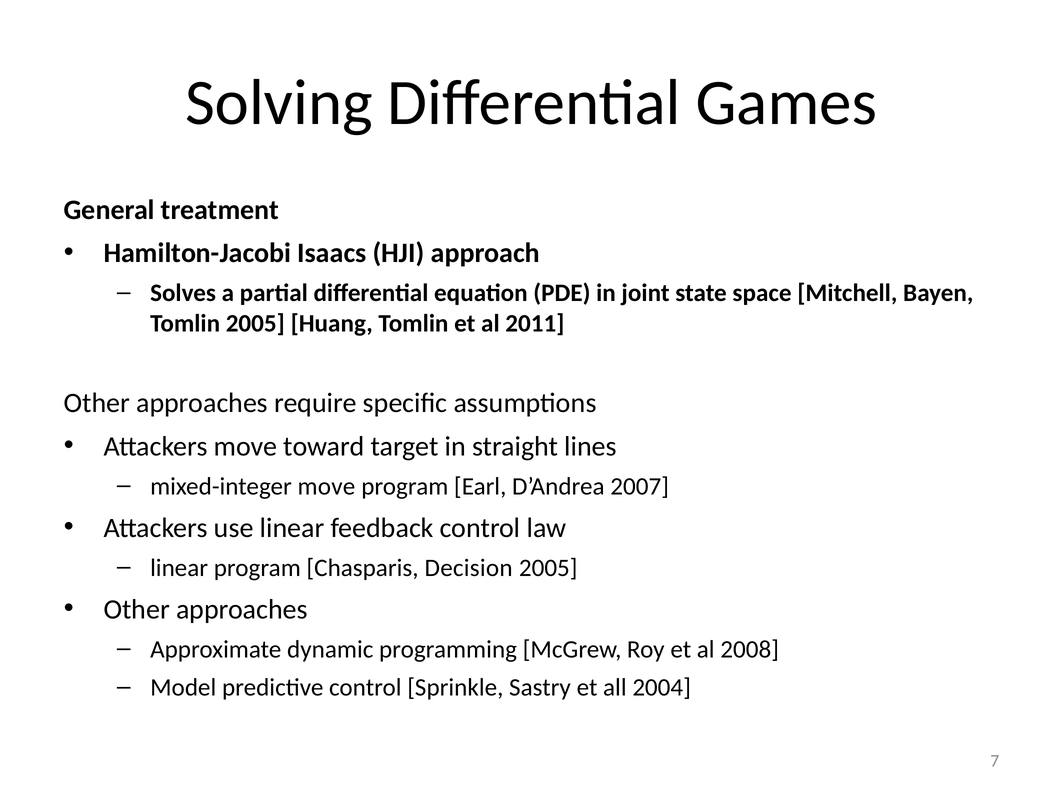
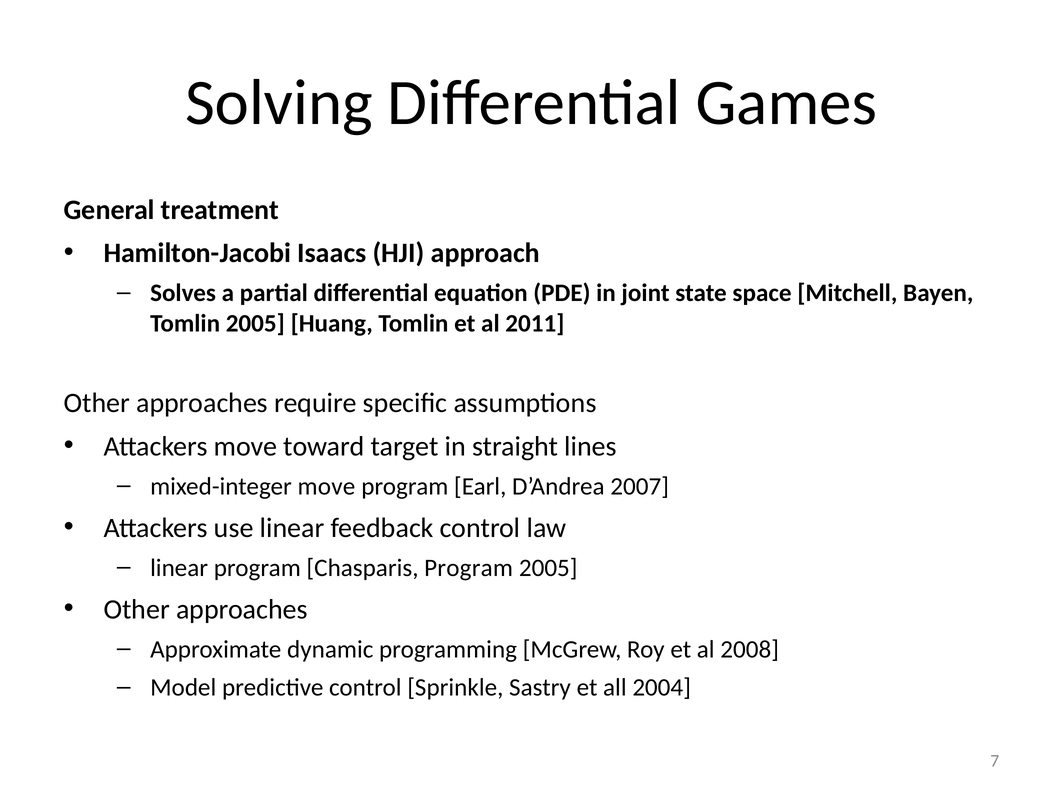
Chasparis Decision: Decision -> Program
